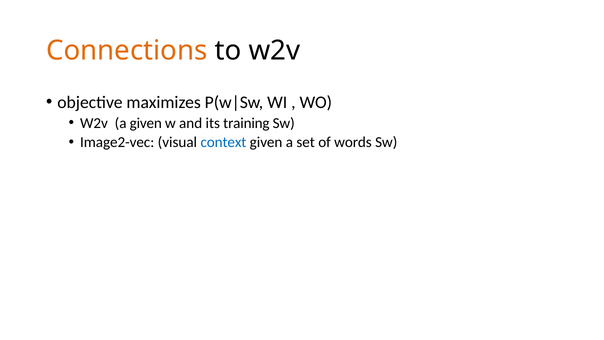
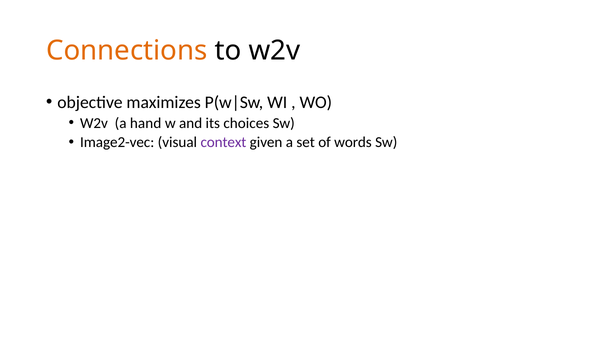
a given: given -> hand
training: training -> choices
context colour: blue -> purple
